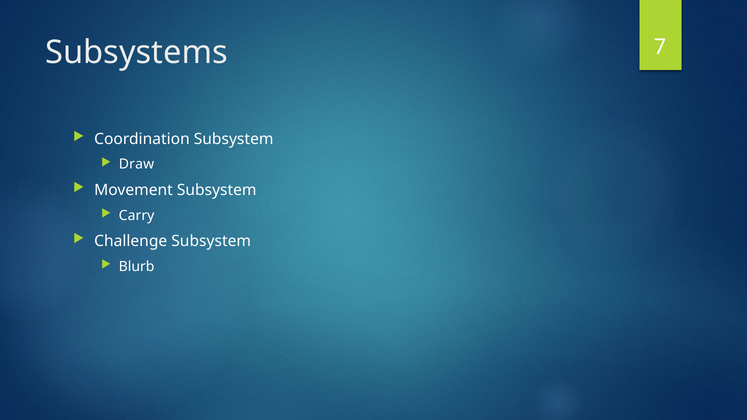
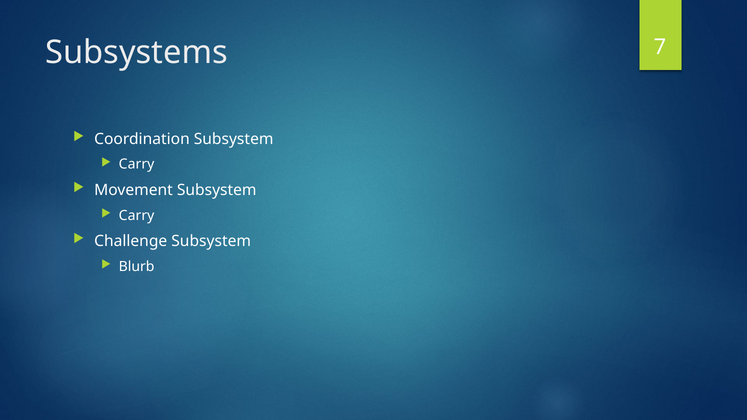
Draw at (136, 164): Draw -> Carry
